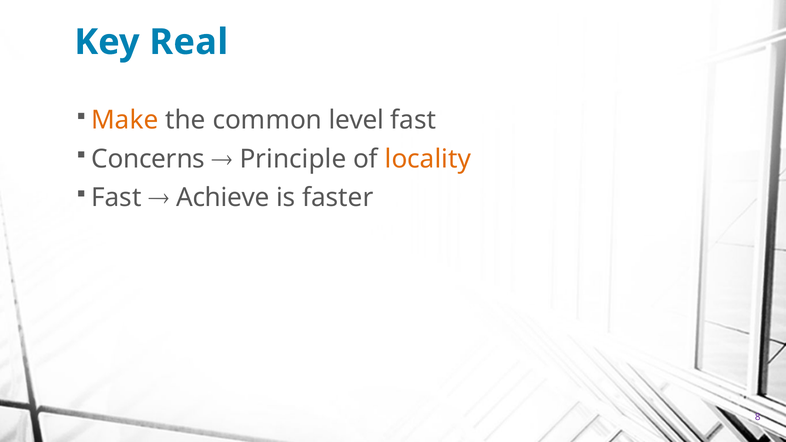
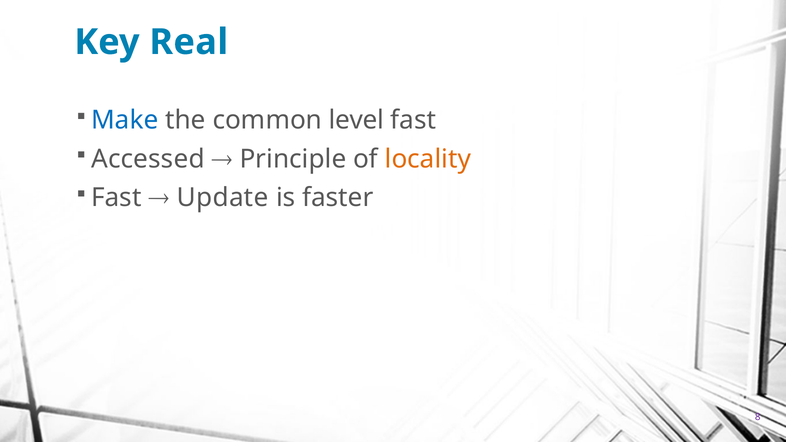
Make colour: orange -> blue
Concerns: Concerns -> Accessed
Achieve: Achieve -> Update
